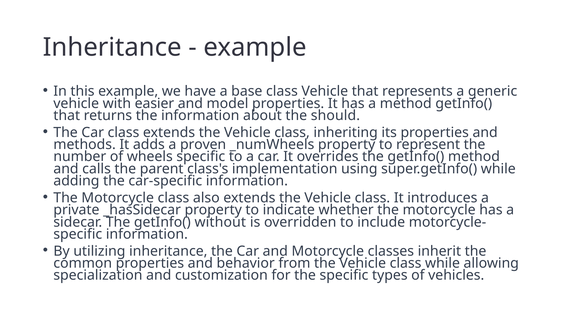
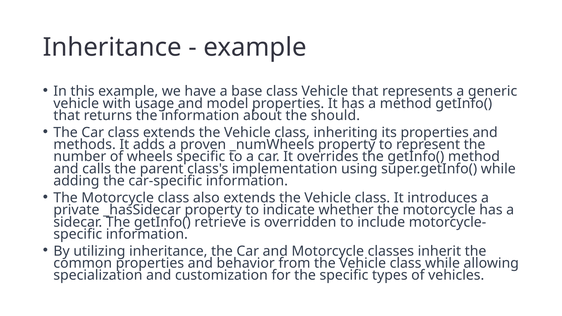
easier: easier -> usage
without: without -> retrieve
